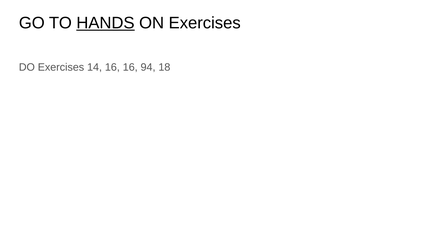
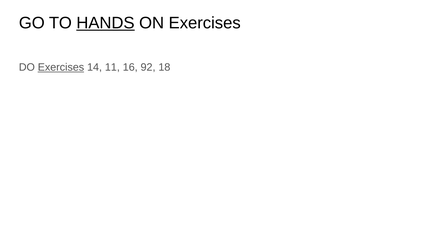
Exercises at (61, 67) underline: none -> present
14 16: 16 -> 11
94: 94 -> 92
